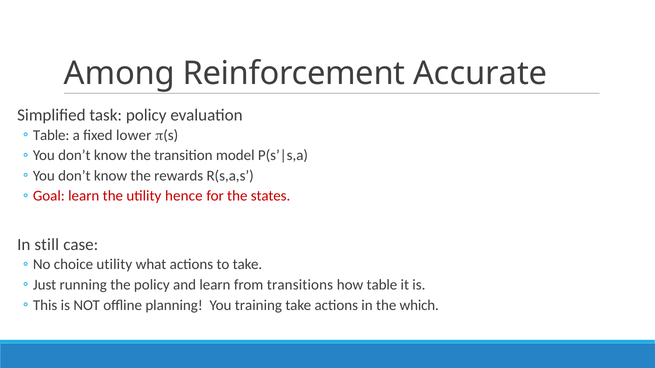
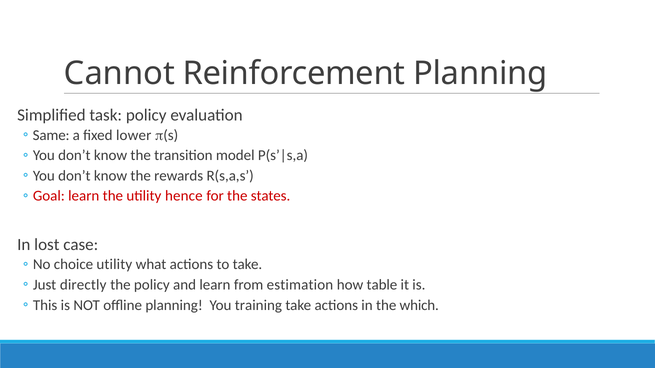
Among: Among -> Cannot
Reinforcement Accurate: Accurate -> Planning
Table at (51, 135): Table -> Same
still: still -> lost
running: running -> directly
transitions: transitions -> estimation
